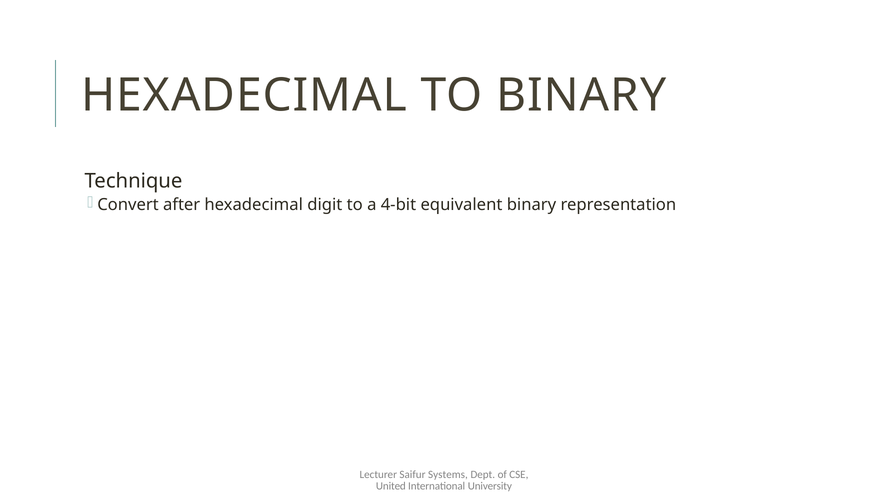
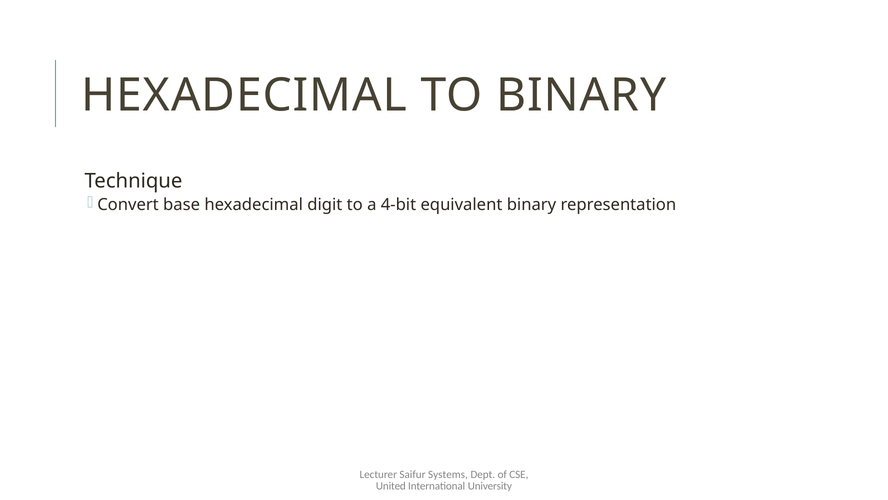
after: after -> base
